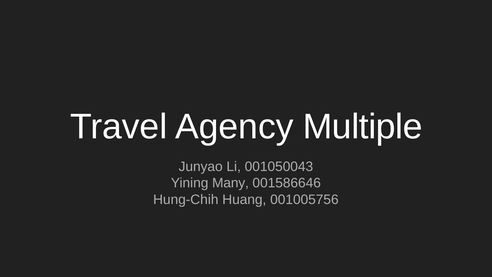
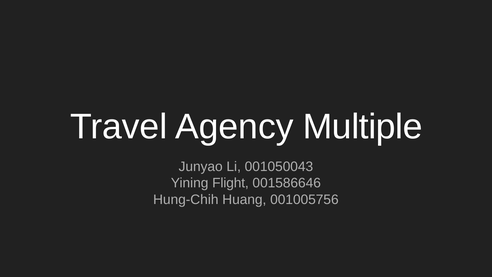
Many: Many -> Flight
